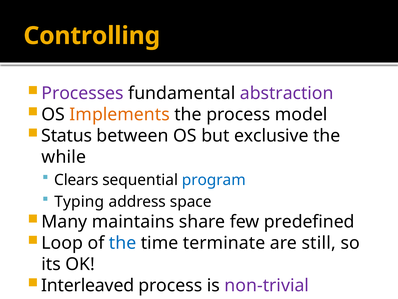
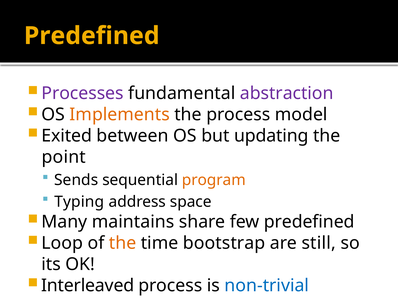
Controlling at (92, 36): Controlling -> Predefined
Status: Status -> Exited
exclusive: exclusive -> updating
while: while -> point
Clears: Clears -> Sends
program colour: blue -> orange
the at (123, 243) colour: blue -> orange
terminate: terminate -> bootstrap
non-trivial colour: purple -> blue
